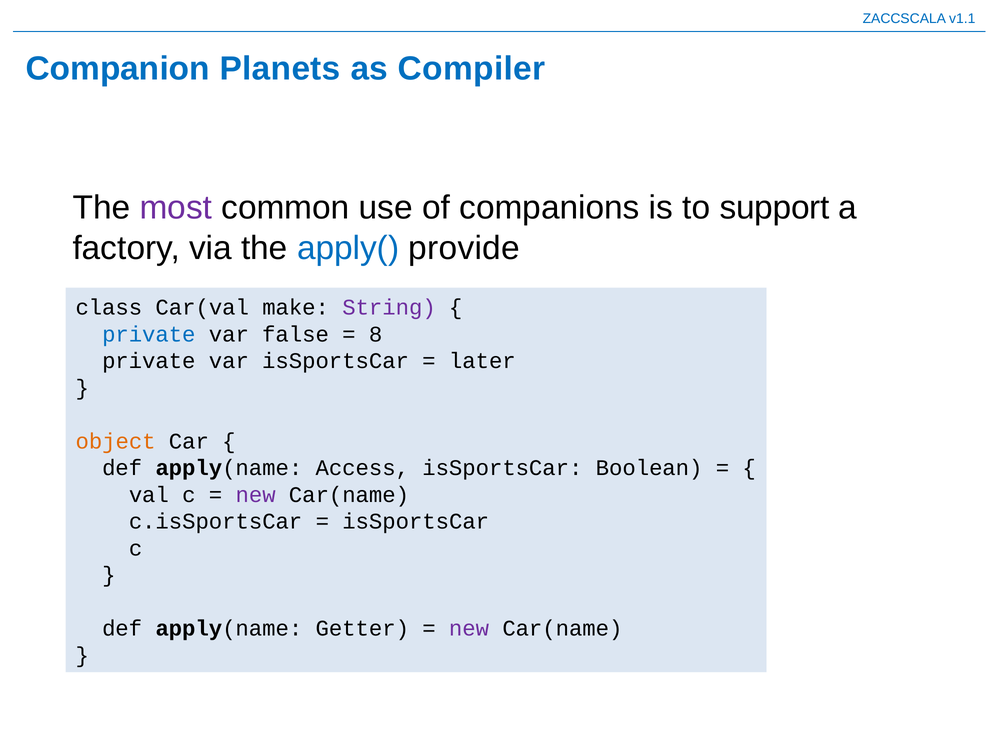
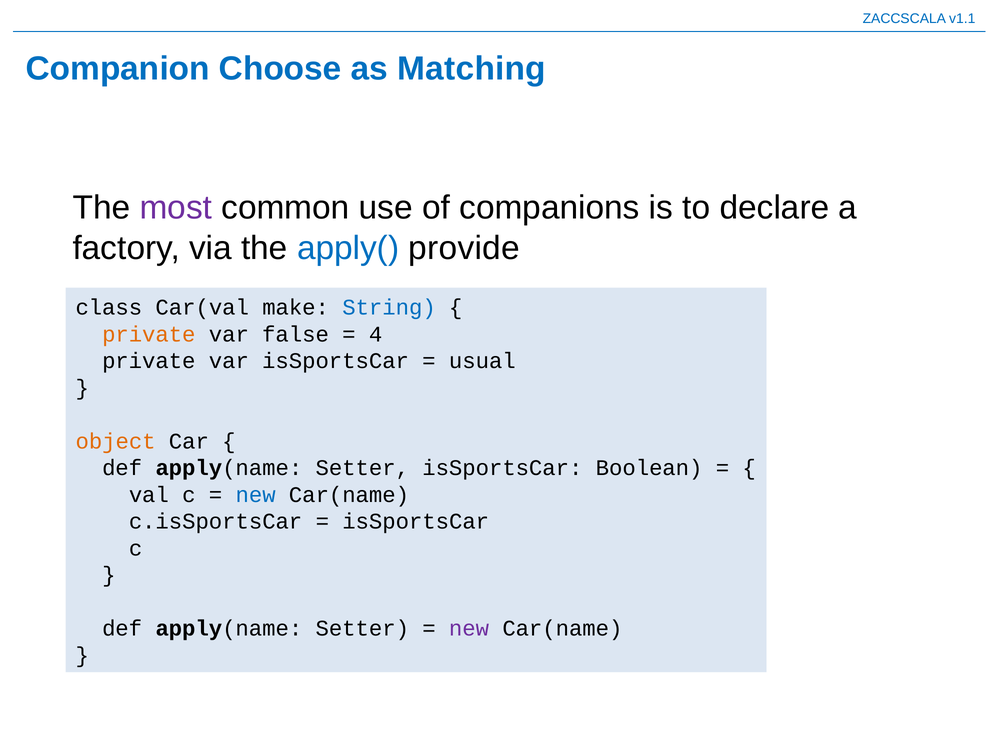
Planets: Planets -> Choose
Compiler: Compiler -> Matching
support: support -> declare
String colour: purple -> blue
private at (149, 334) colour: blue -> orange
8: 8 -> 4
later: later -> usual
Access at (362, 468): Access -> Setter
new at (256, 495) colour: purple -> blue
Getter at (362, 629): Getter -> Setter
